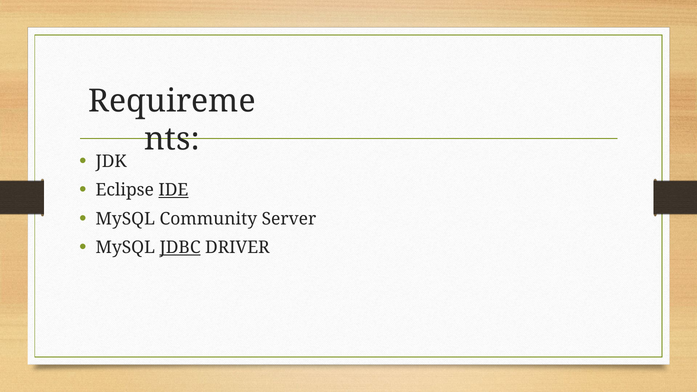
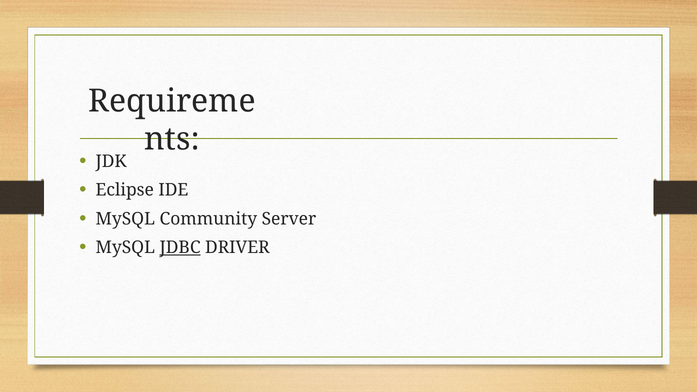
IDE underline: present -> none
